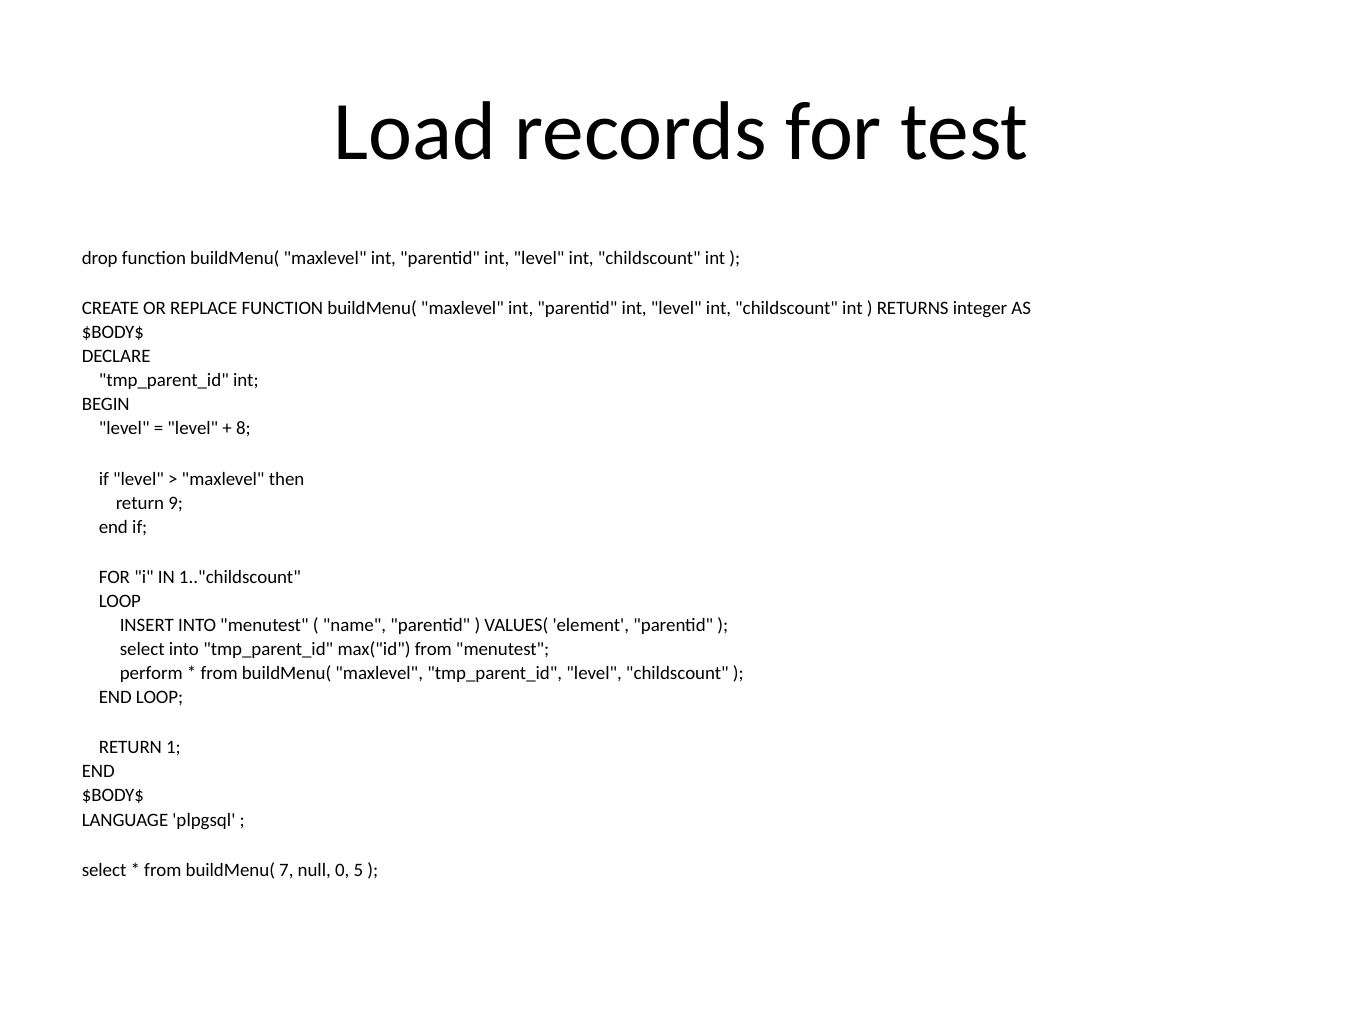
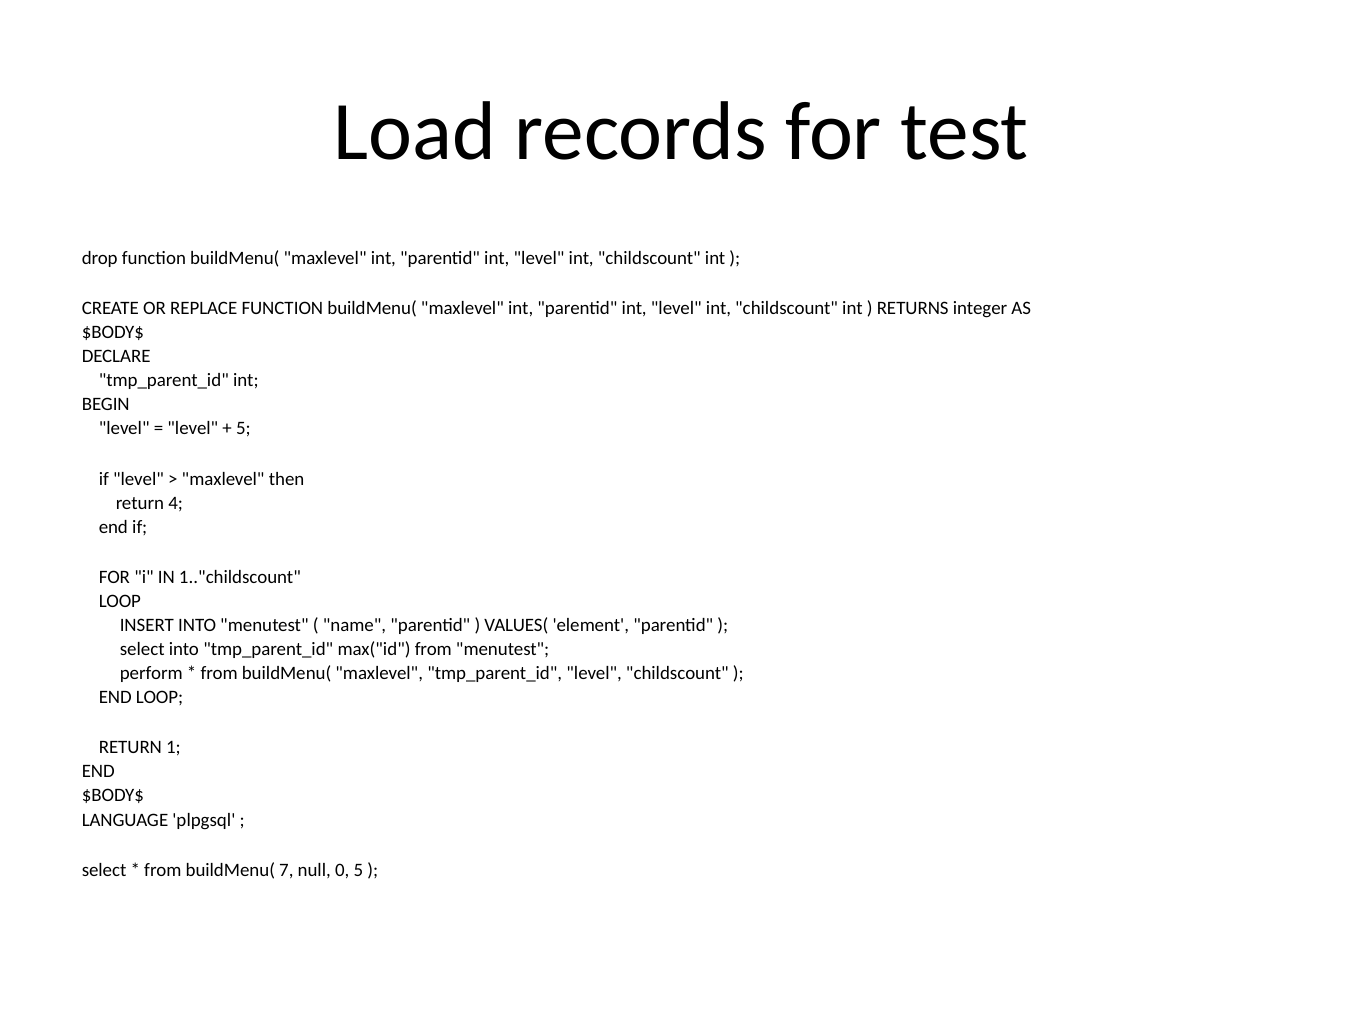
8 at (243, 429): 8 -> 5
9: 9 -> 4
